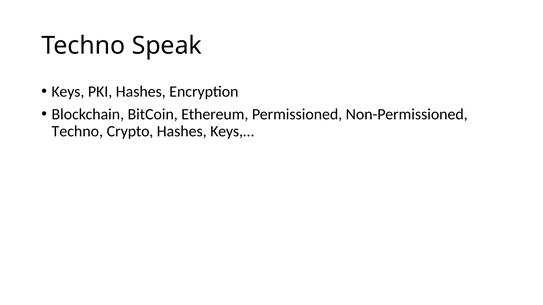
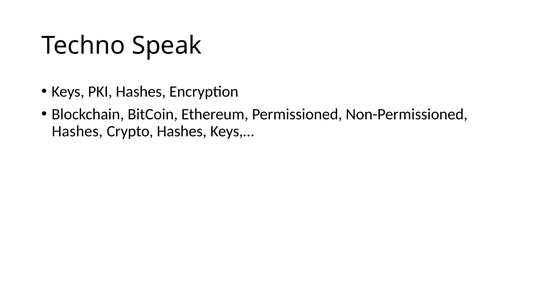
Techno at (77, 132): Techno -> Hashes
